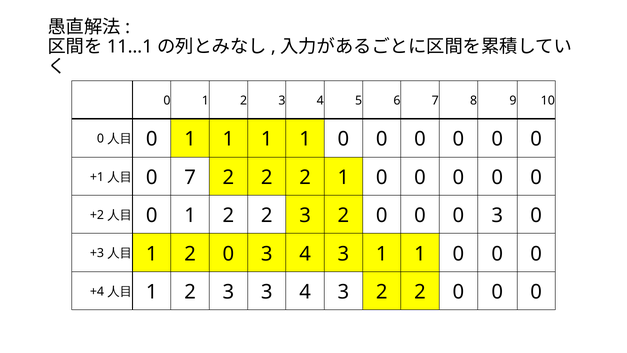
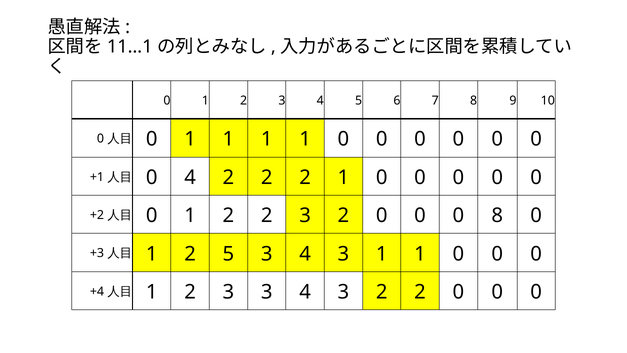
0 7: 7 -> 4
0 0 3: 3 -> 8
1 2 0: 0 -> 5
